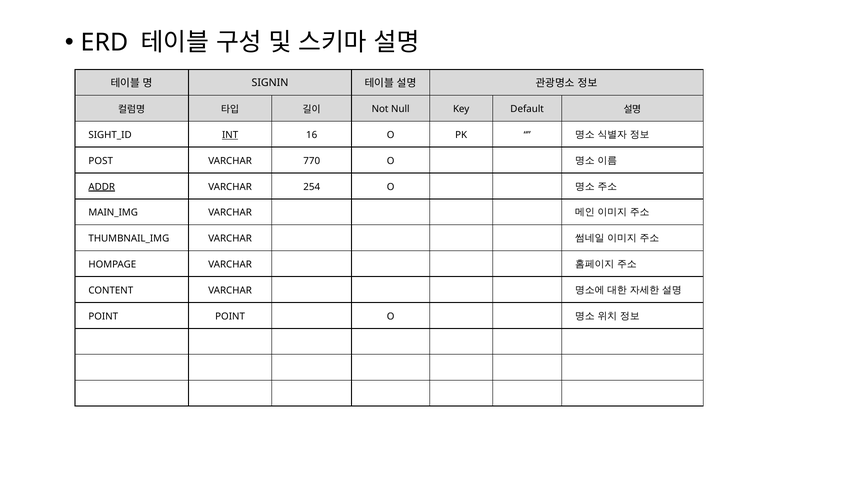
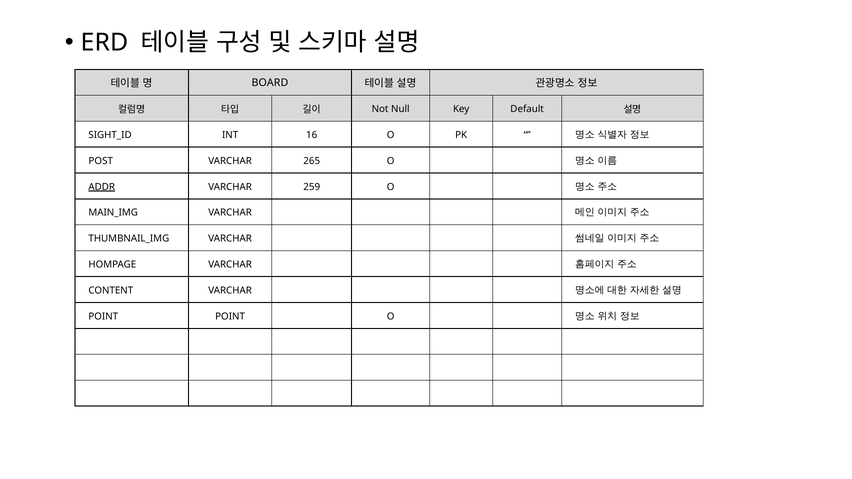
SIGNIN: SIGNIN -> BOARD
INT underline: present -> none
770: 770 -> 265
254: 254 -> 259
